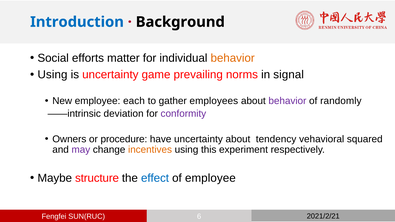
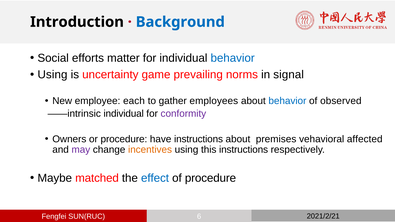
Introduction colour: blue -> black
Background colour: black -> blue
behavior at (233, 58) colour: orange -> blue
behavior at (287, 101) colour: purple -> blue
randomly: randomly -> observed
——intrinsic deviation: deviation -> individual
have uncertainty: uncertainty -> instructions
tendency: tendency -> premises
squared: squared -> affected
this experiment: experiment -> instructions
structure: structure -> matched
of employee: employee -> procedure
